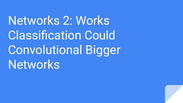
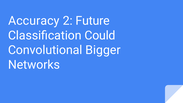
Networks at (34, 21): Networks -> Accuracy
Works: Works -> Future
